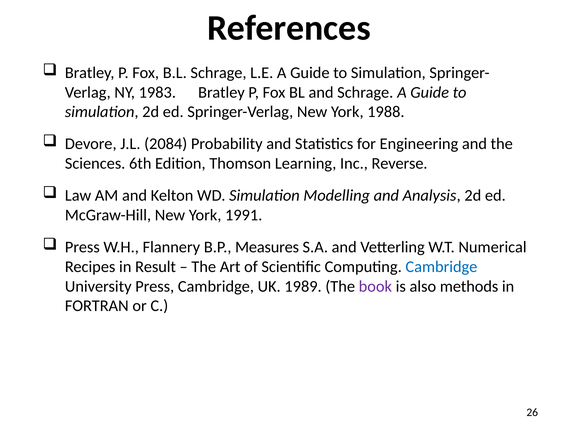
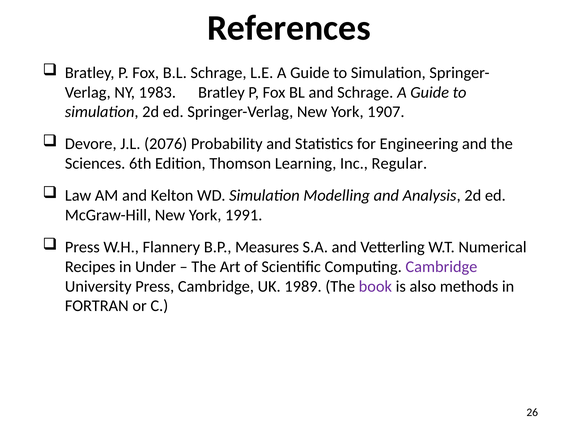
1988: 1988 -> 1907
2084: 2084 -> 2076
Reverse: Reverse -> Regular
Result: Result -> Under
Cambridge at (441, 267) colour: blue -> purple
